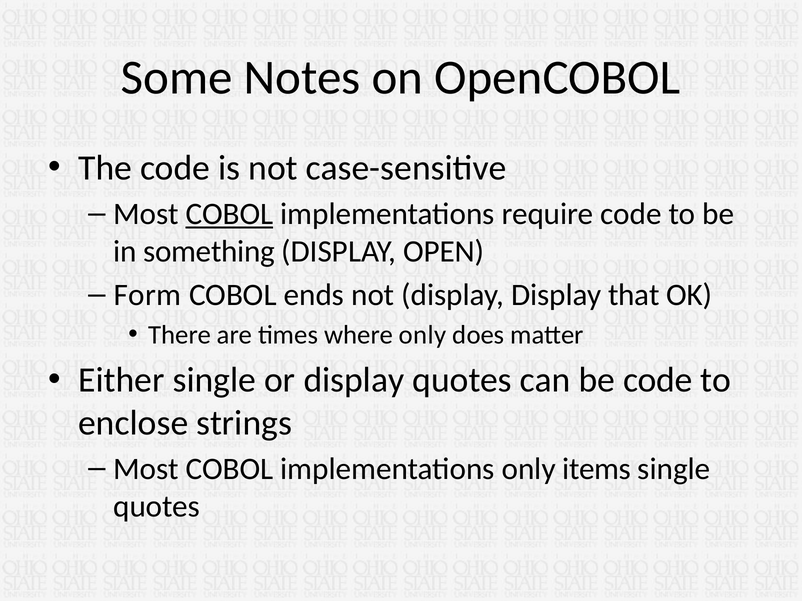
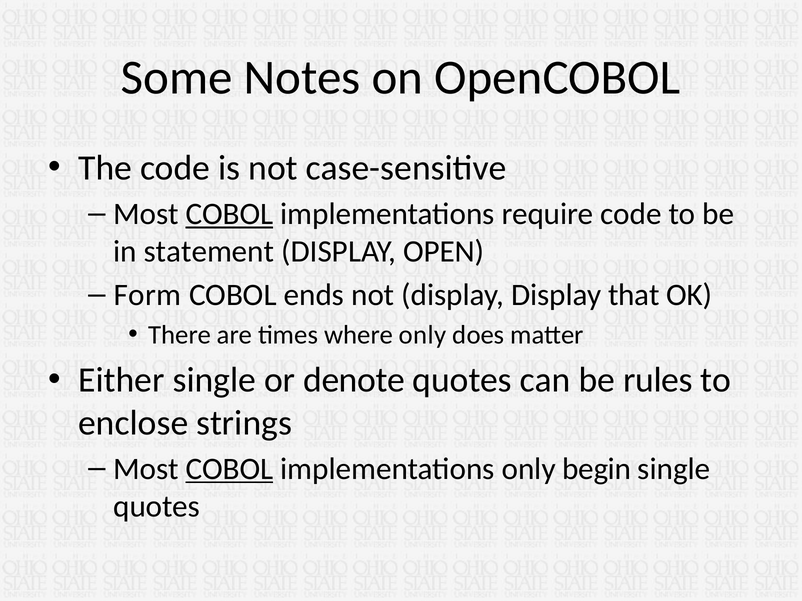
something: something -> statement
or display: display -> denote
be code: code -> rules
COBOL at (229, 469) underline: none -> present
items: items -> begin
